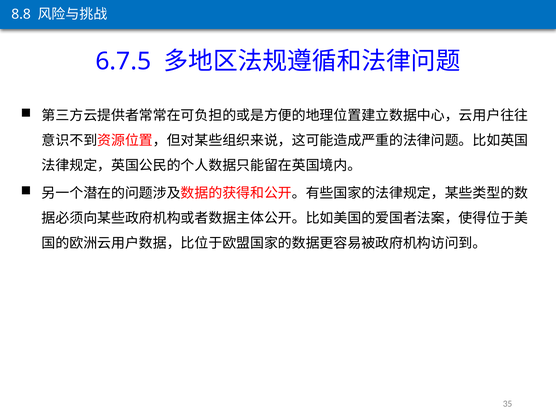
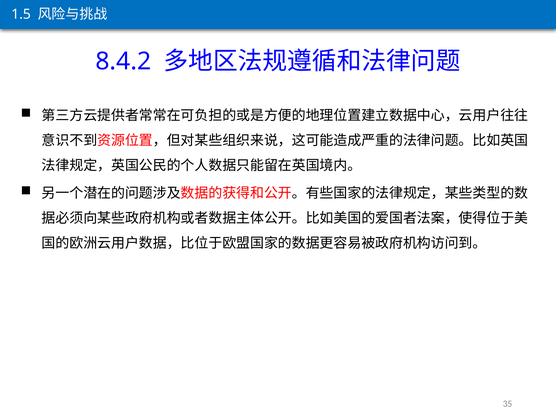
8.8: 8.8 -> 1.5
6.7.5: 6.7.5 -> 8.4.2
